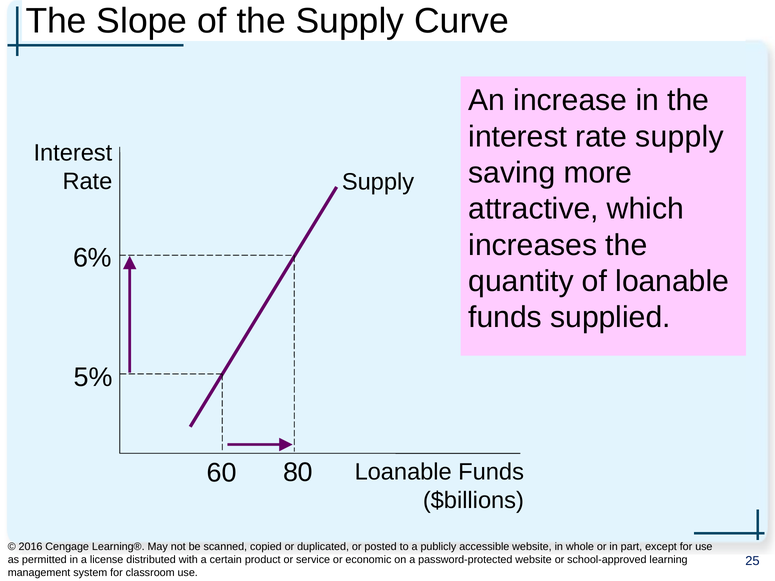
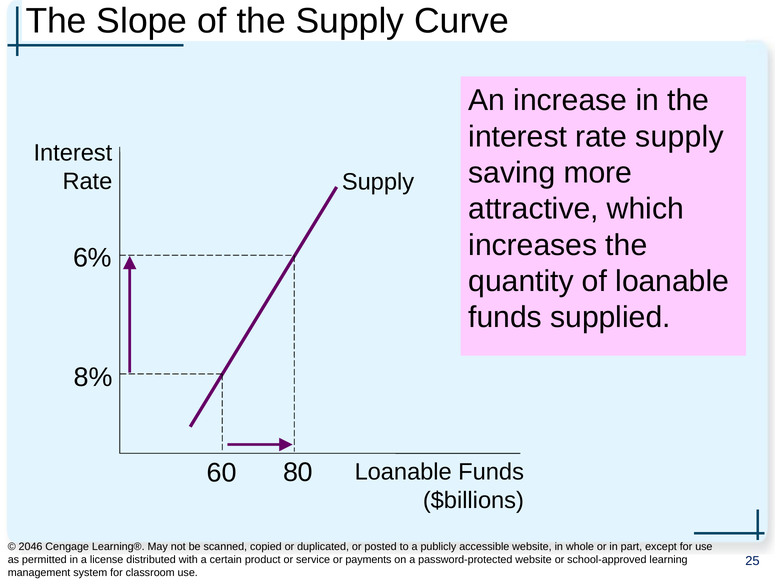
5%: 5% -> 8%
2016: 2016 -> 2046
economic: economic -> payments
